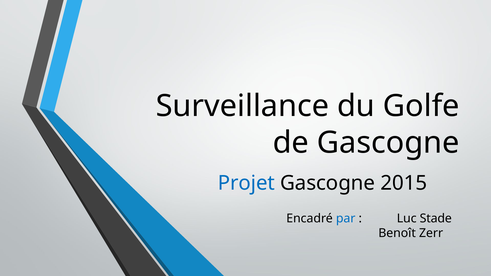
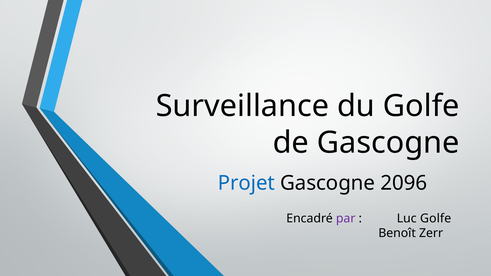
2015: 2015 -> 2096
par colour: blue -> purple
Luc Stade: Stade -> Golfe
